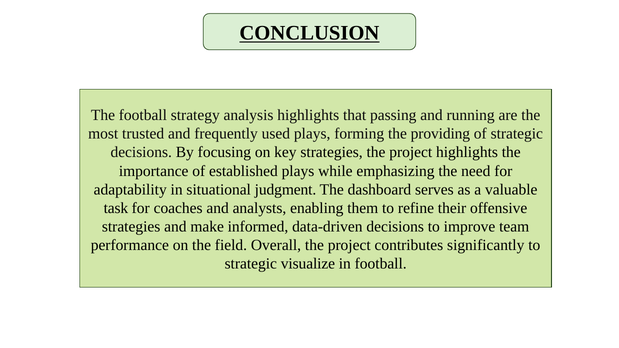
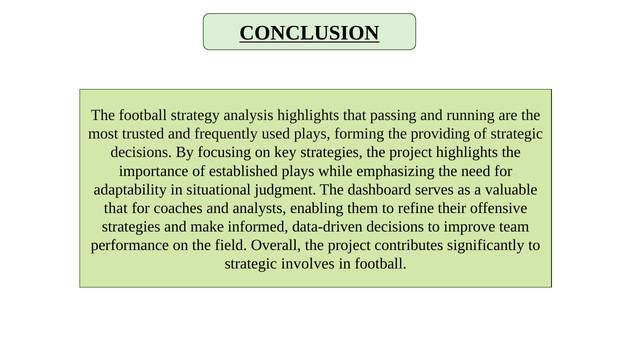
task at (116, 208): task -> that
visualize: visualize -> involves
